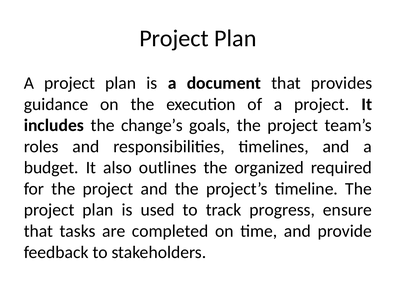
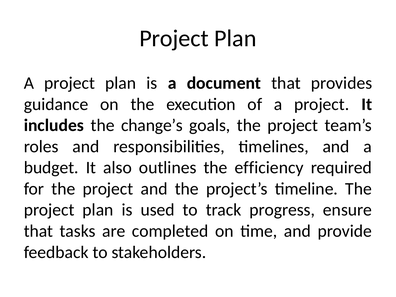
organized: organized -> efficiency
